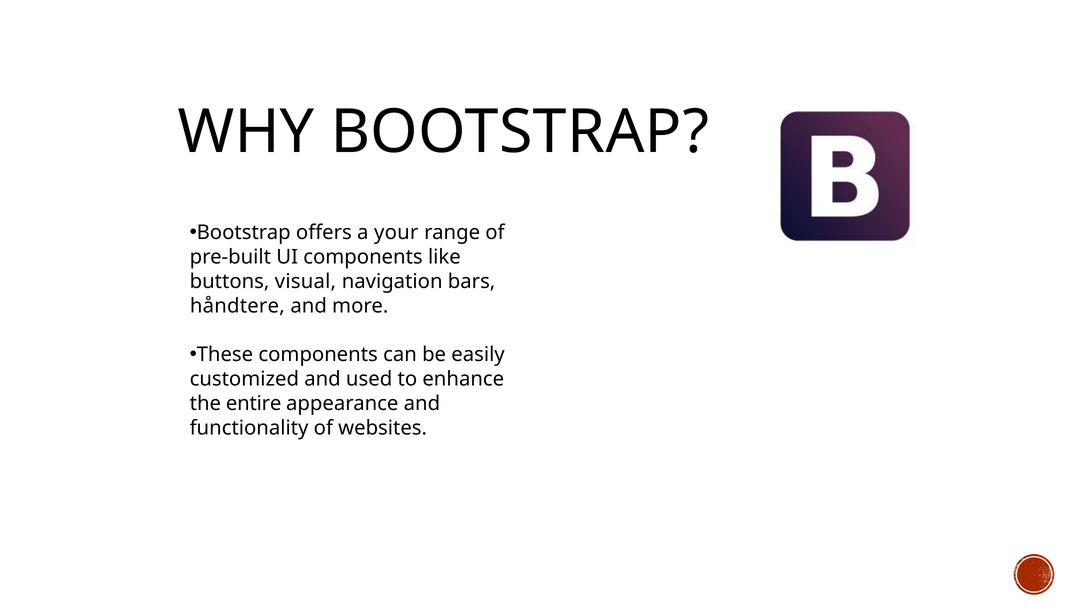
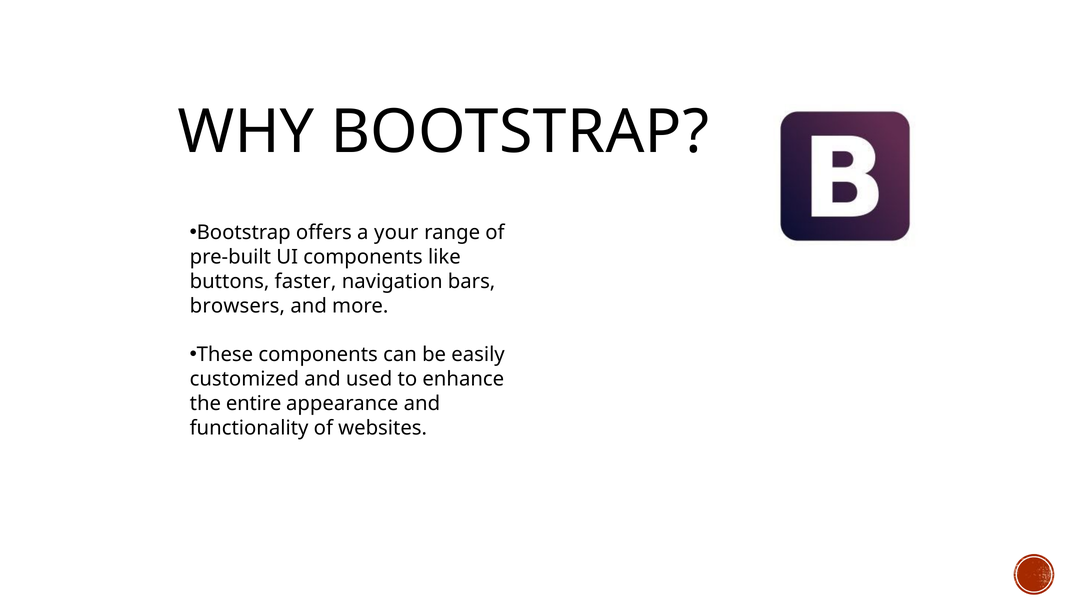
visual: visual -> faster
håndtere: håndtere -> browsers
